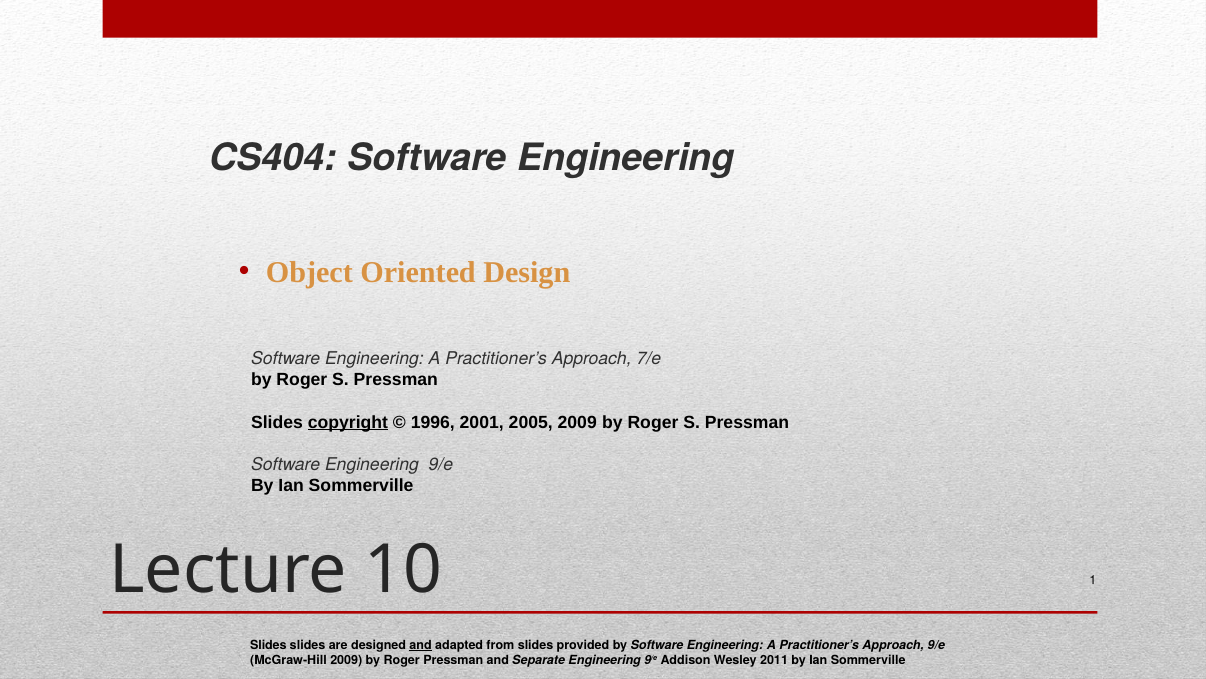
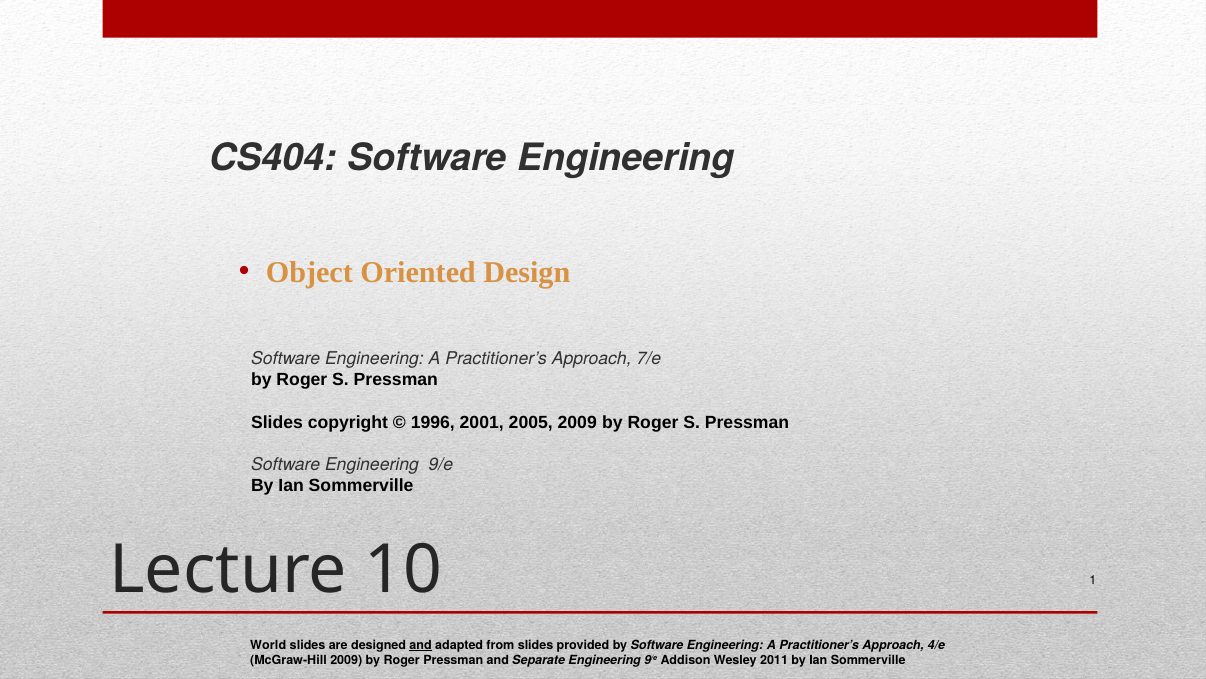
copyright underline: present -> none
Slides at (268, 644): Slides -> World
Approach 9/e: 9/e -> 4/e
